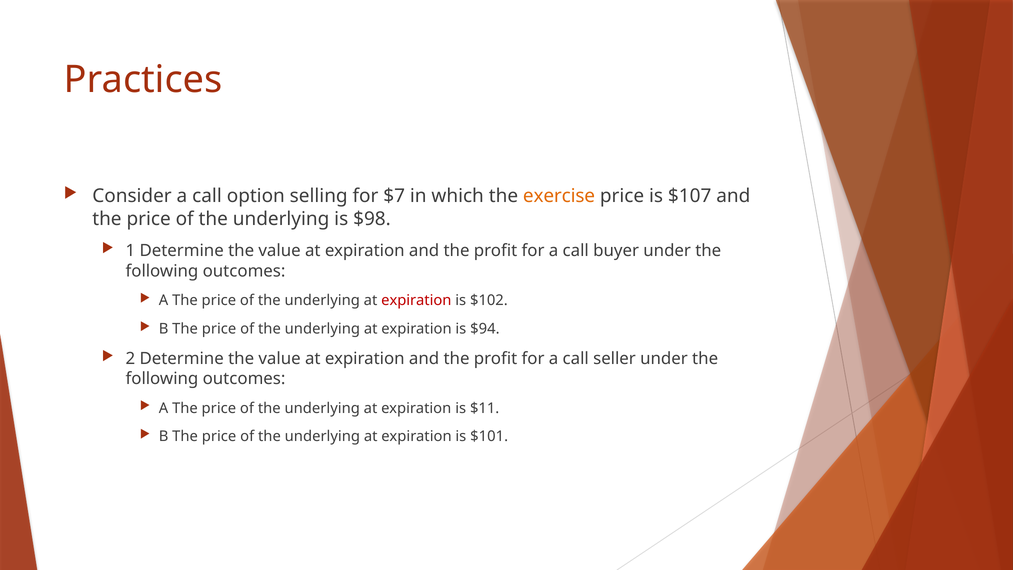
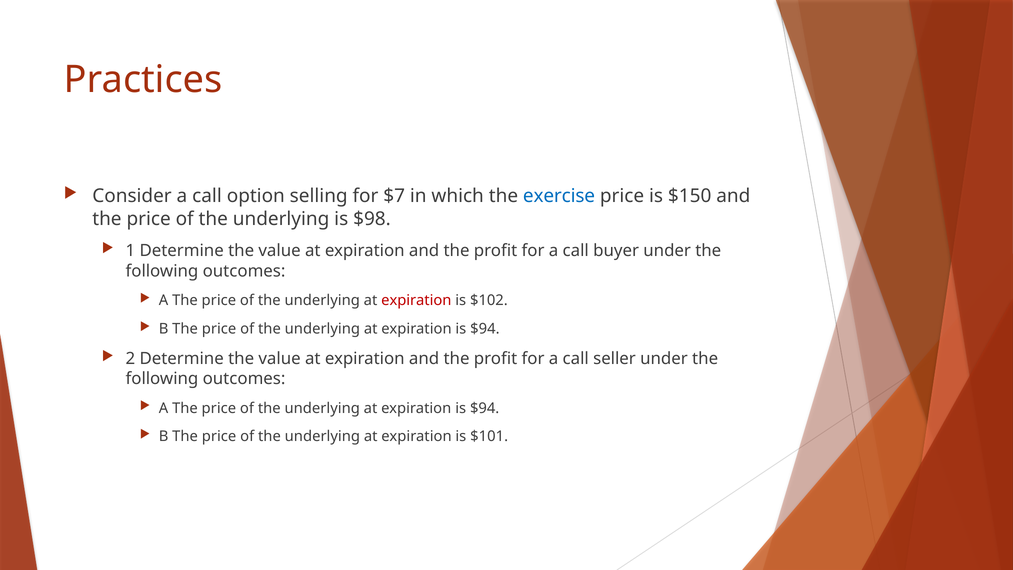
exercise colour: orange -> blue
$107: $107 -> $150
$11 at (485, 408): $11 -> $94
